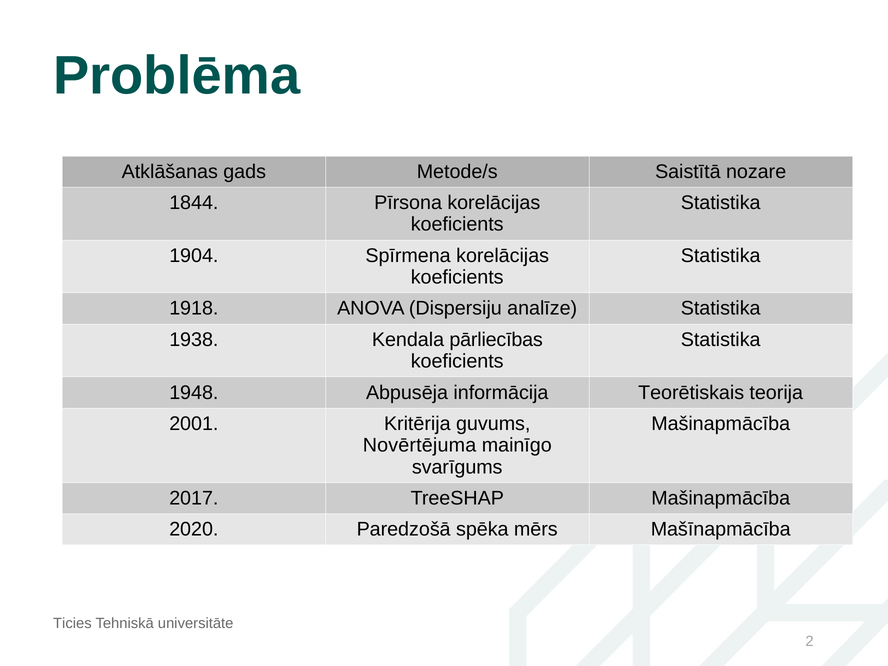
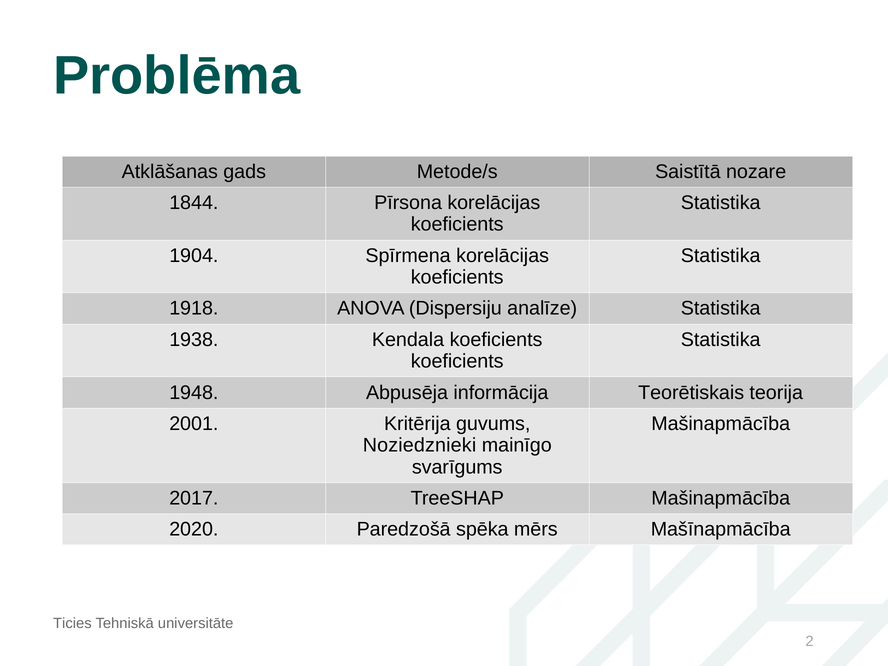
Kendala pārliecības: pārliecības -> koeficients
Novērtējuma: Novērtējuma -> Noziedznieki
